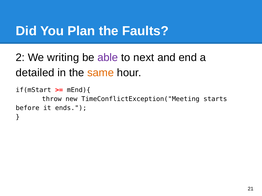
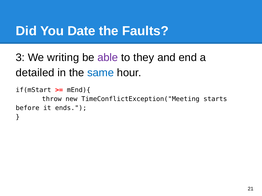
Plan: Plan -> Date
2: 2 -> 3
next: next -> they
same colour: orange -> blue
